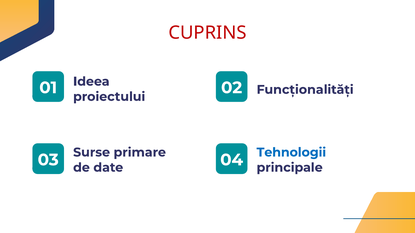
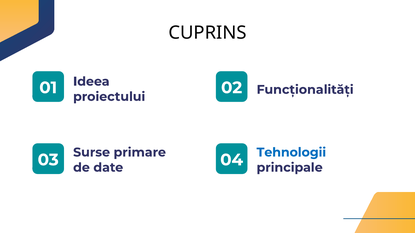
CUPRINS colour: red -> black
